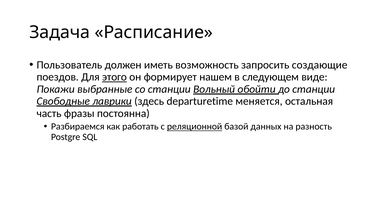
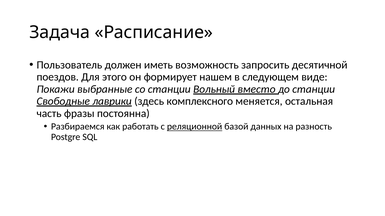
создающие: создающие -> десятичной
этого underline: present -> none
обойти: обойти -> вместо
departuretime: departuretime -> комплексного
